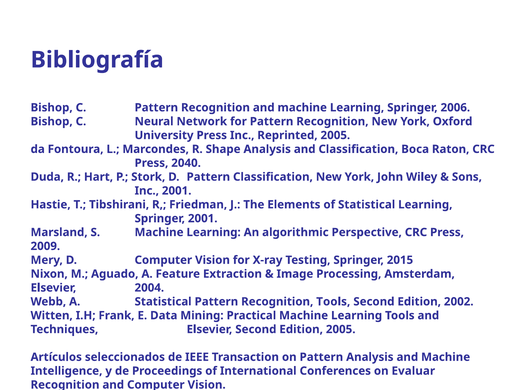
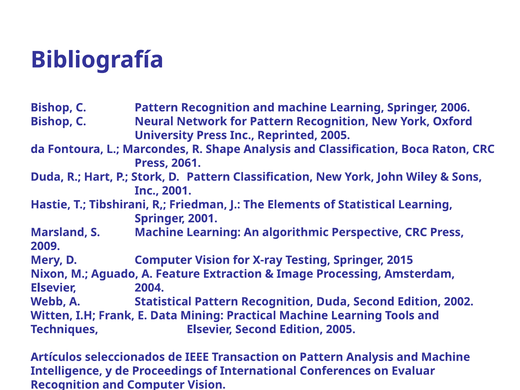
2040: 2040 -> 2061
Recognition Tools: Tools -> Duda
